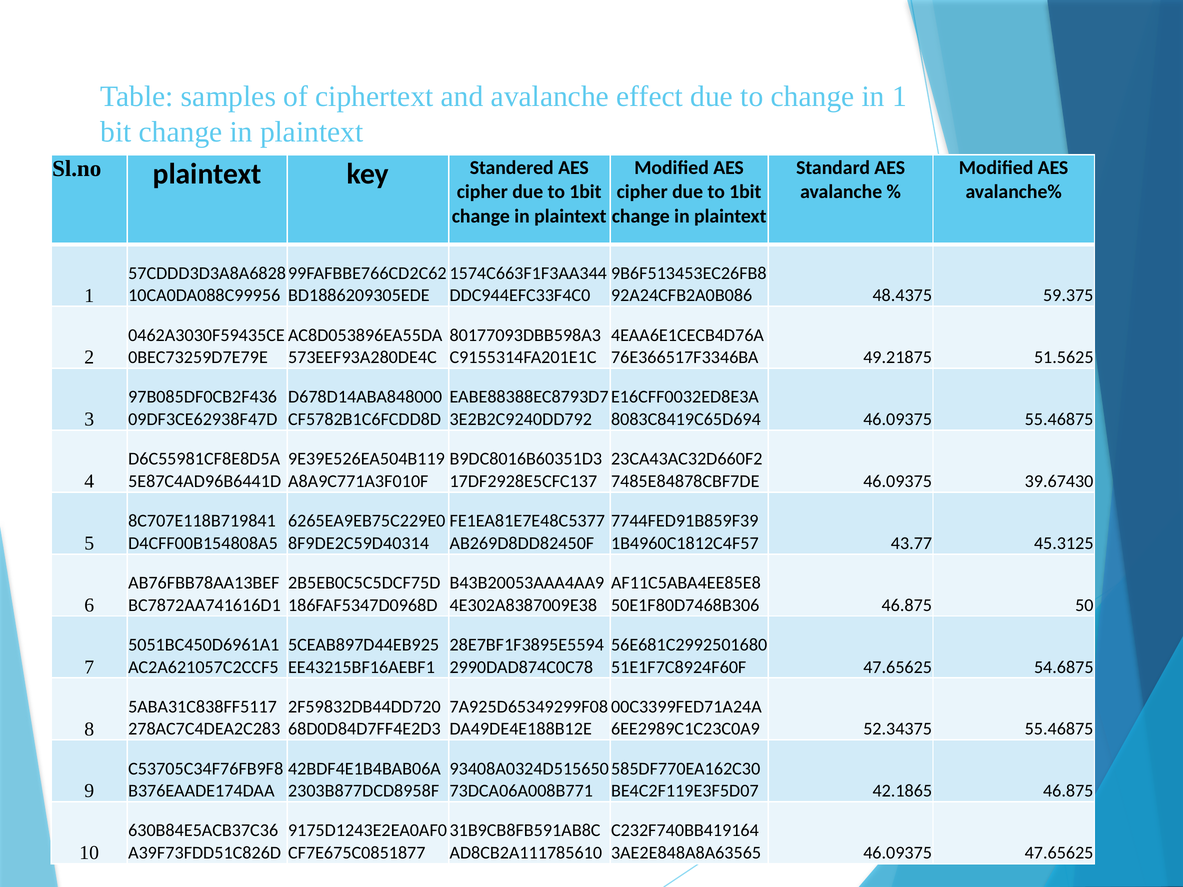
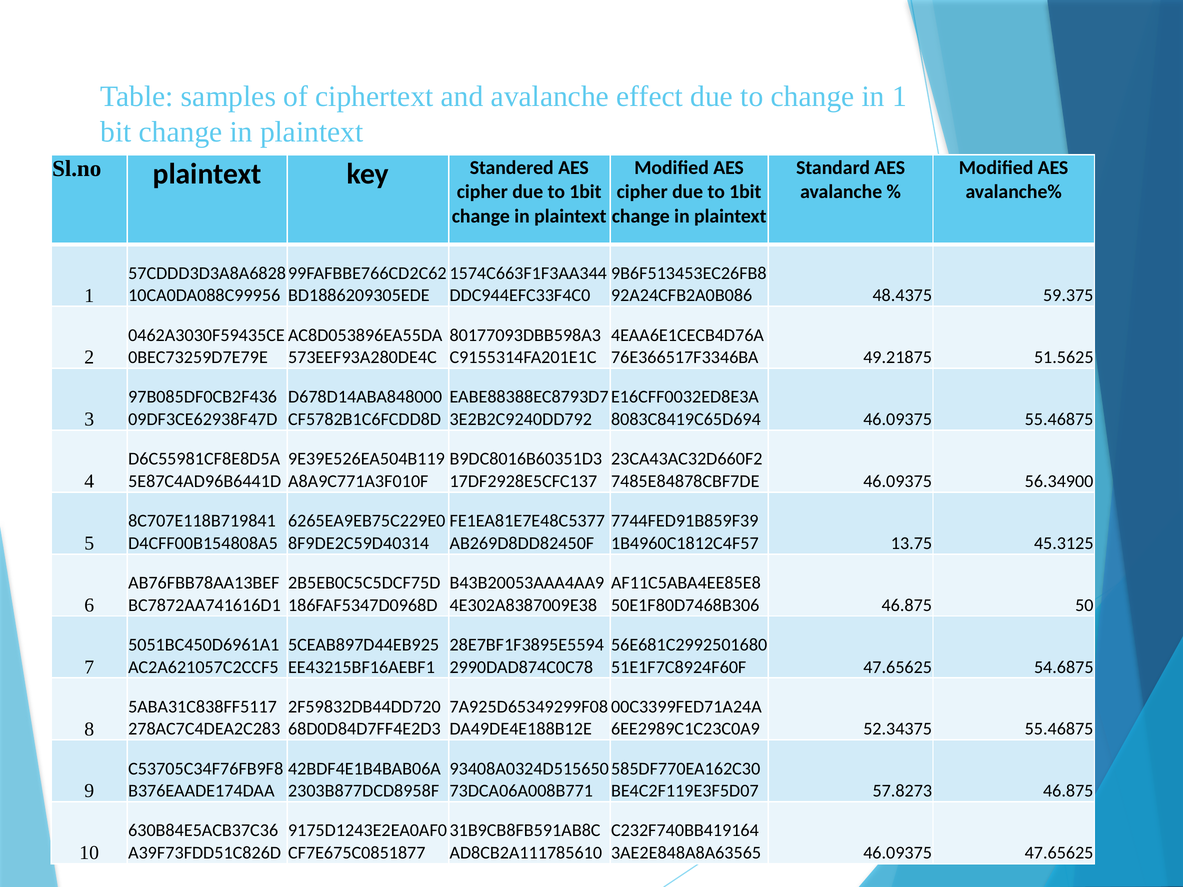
39.67430: 39.67430 -> 56.34900
43.77: 43.77 -> 13.75
42.1865: 42.1865 -> 57.8273
